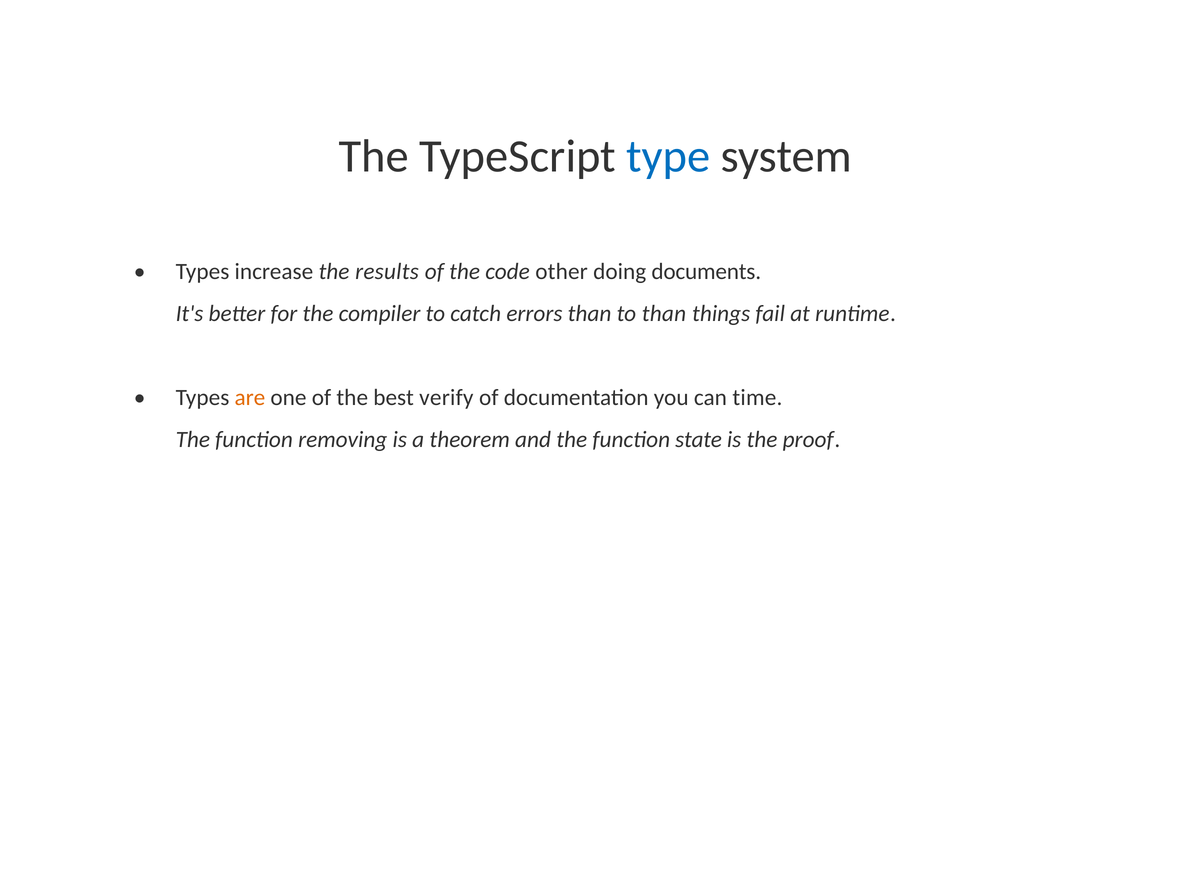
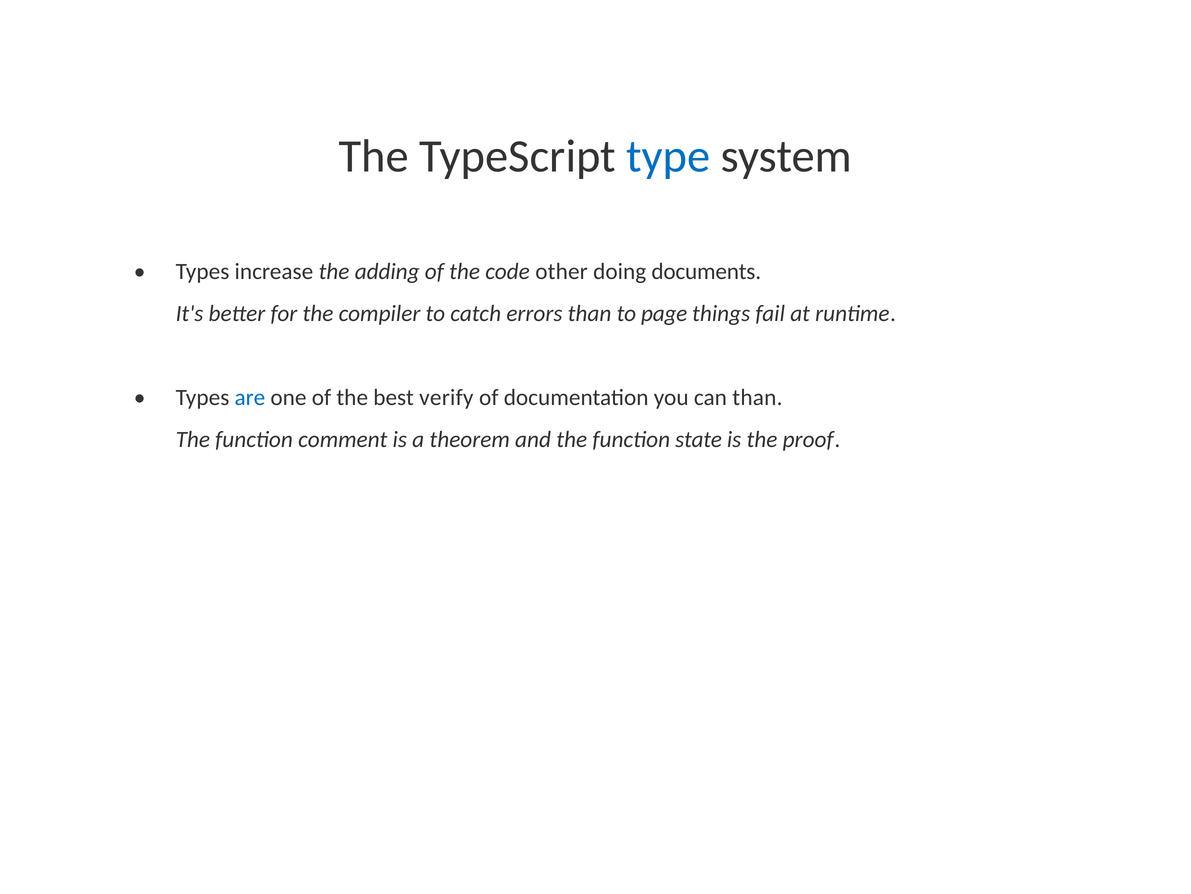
results: results -> adding
to than: than -> page
are colour: orange -> blue
can time: time -> than
removing: removing -> comment
